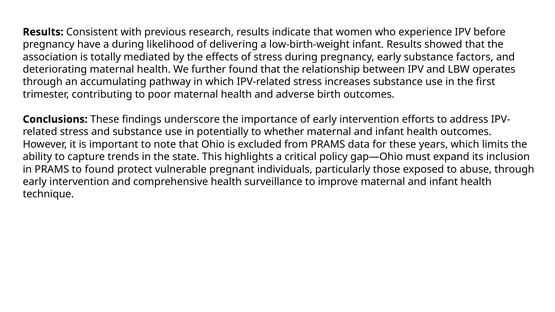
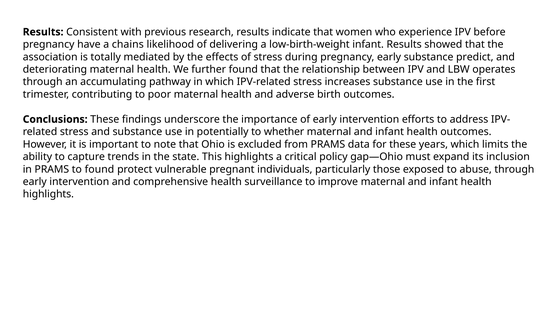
a during: during -> chains
factors: factors -> predict
technique at (48, 194): technique -> highlights
